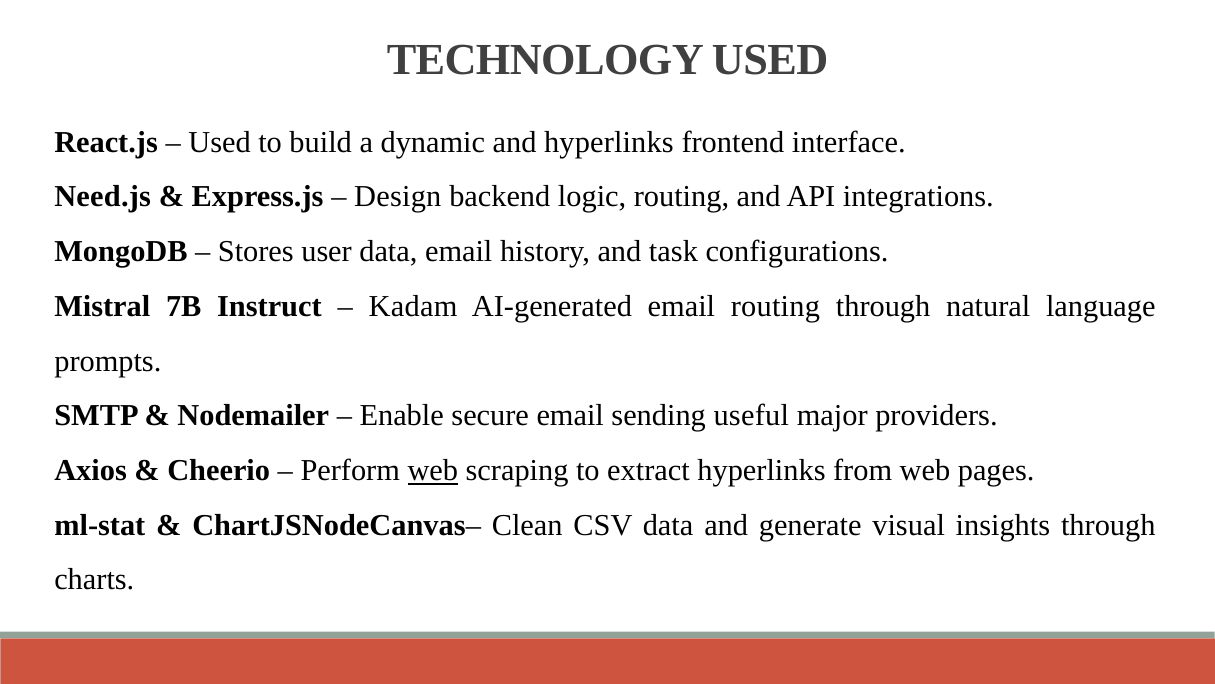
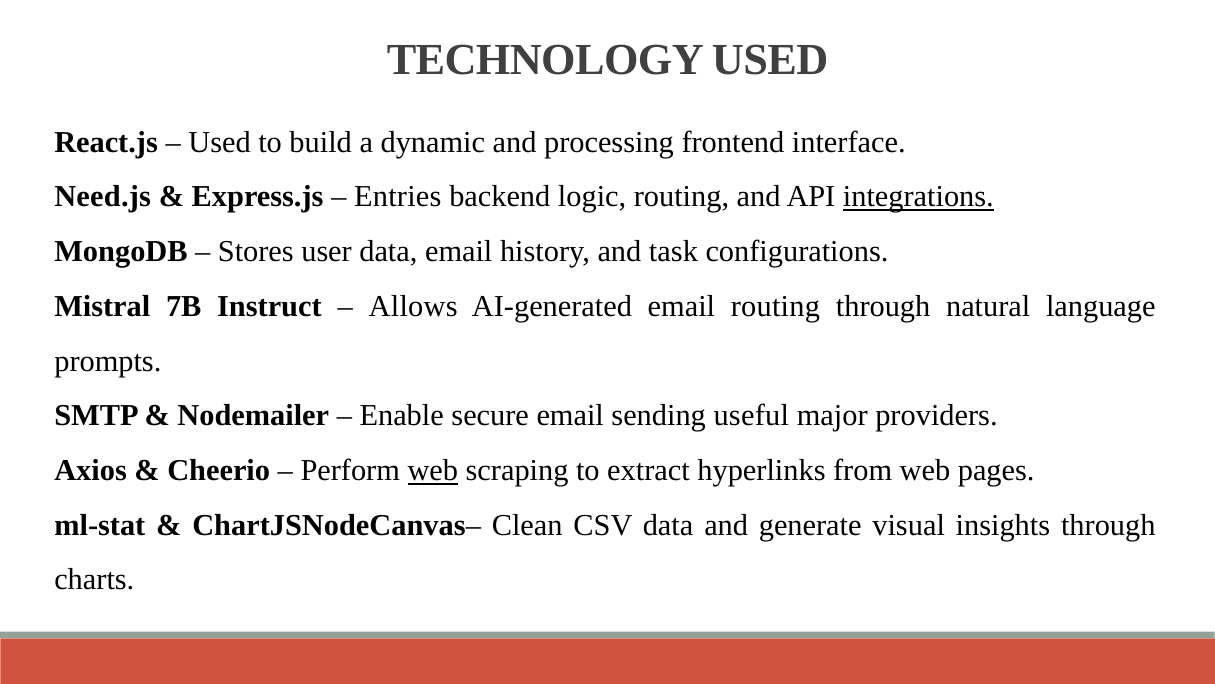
and hyperlinks: hyperlinks -> processing
Design: Design -> Entries
integrations underline: none -> present
Kadam: Kadam -> Allows
